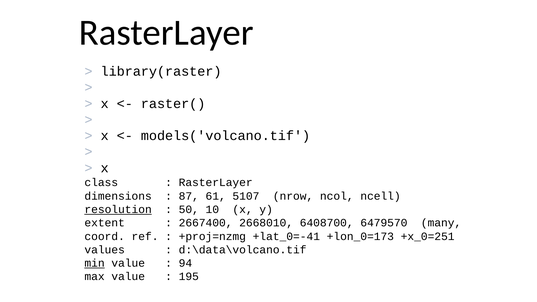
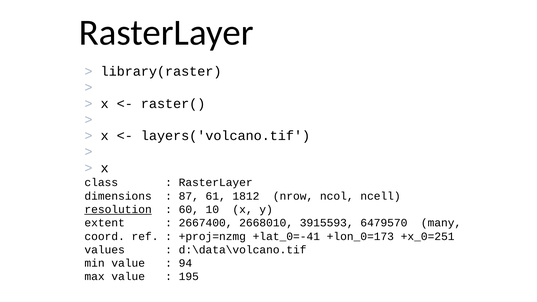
models('volcano.tif: models('volcano.tif -> layers('volcano.tif
5107: 5107 -> 1812
50: 50 -> 60
6408700: 6408700 -> 3915593
min underline: present -> none
